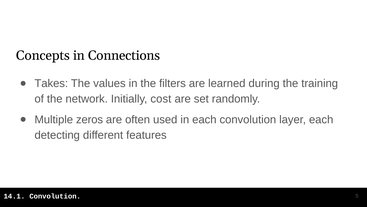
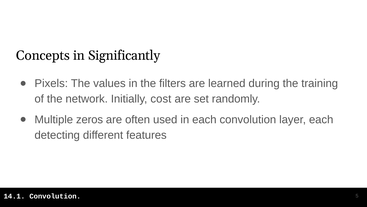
Connections: Connections -> Significantly
Takes: Takes -> Pixels
